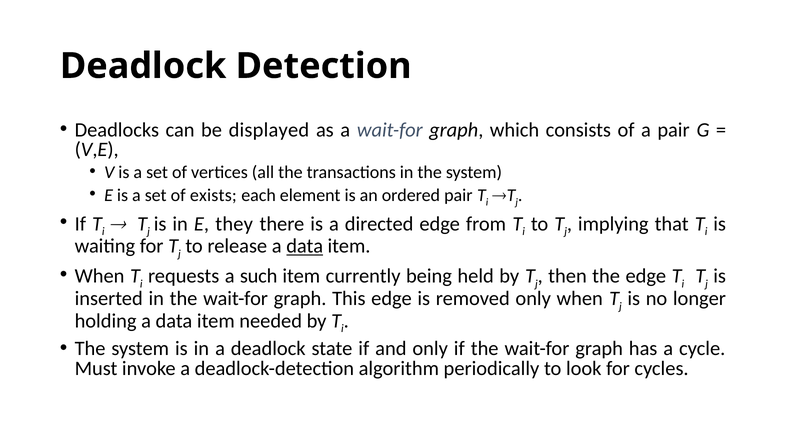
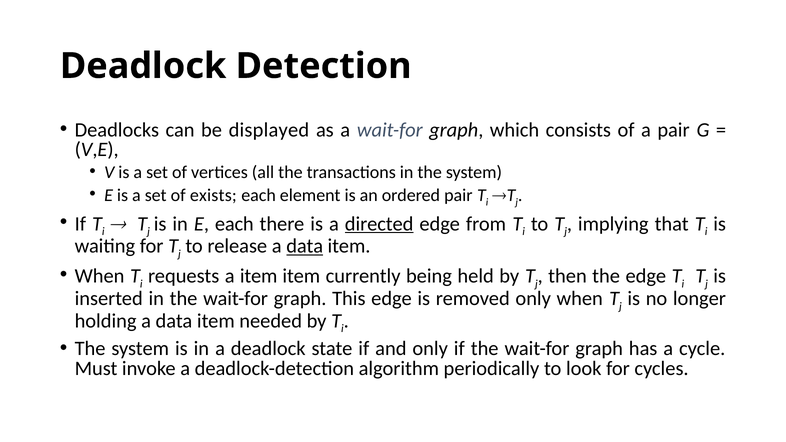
E they: they -> each
directed underline: none -> present
a such: such -> item
